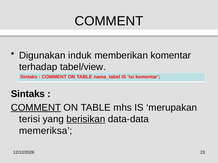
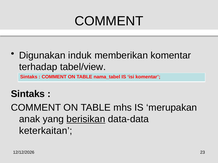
COMMENT at (36, 108) underline: present -> none
terisi: terisi -> anak
memeriksa: memeriksa -> keterkaitan
